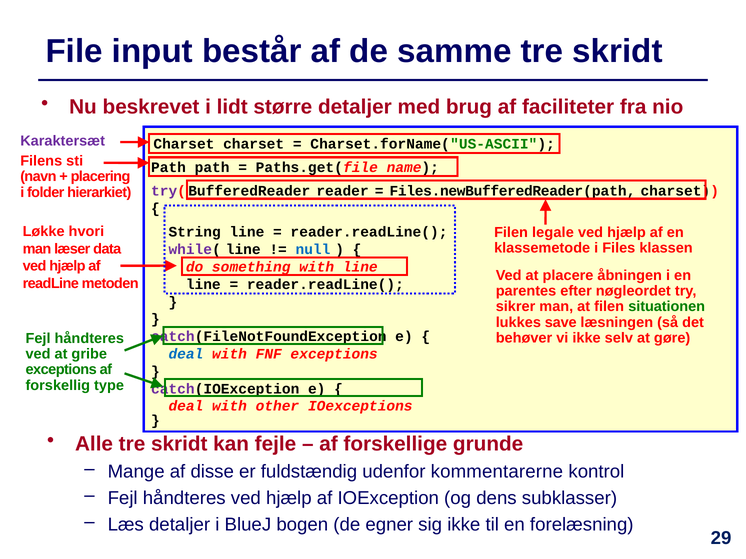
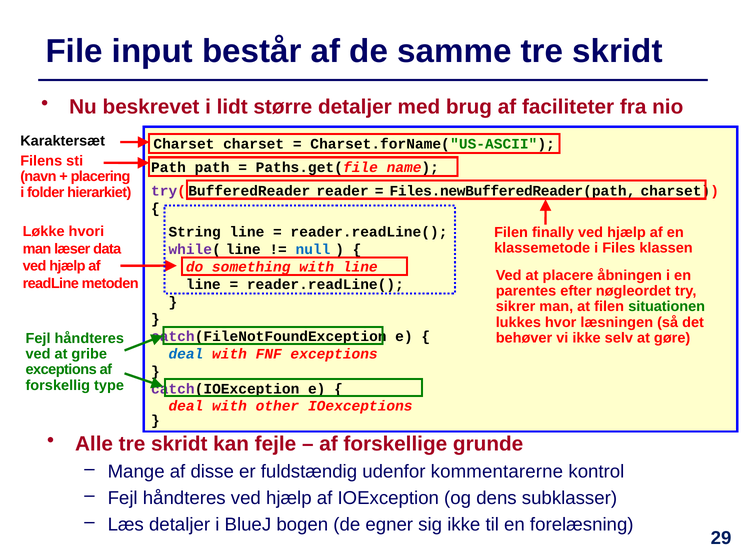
Karaktersæt colour: purple -> black
legale: legale -> finally
save: save -> hvor
